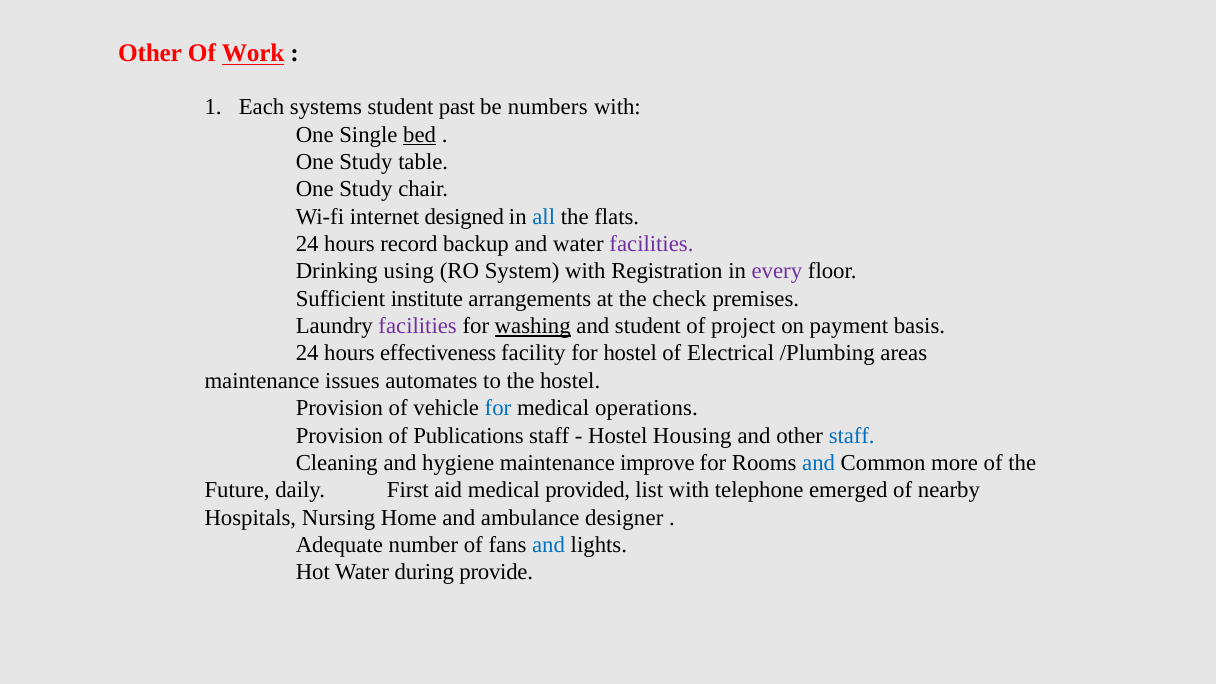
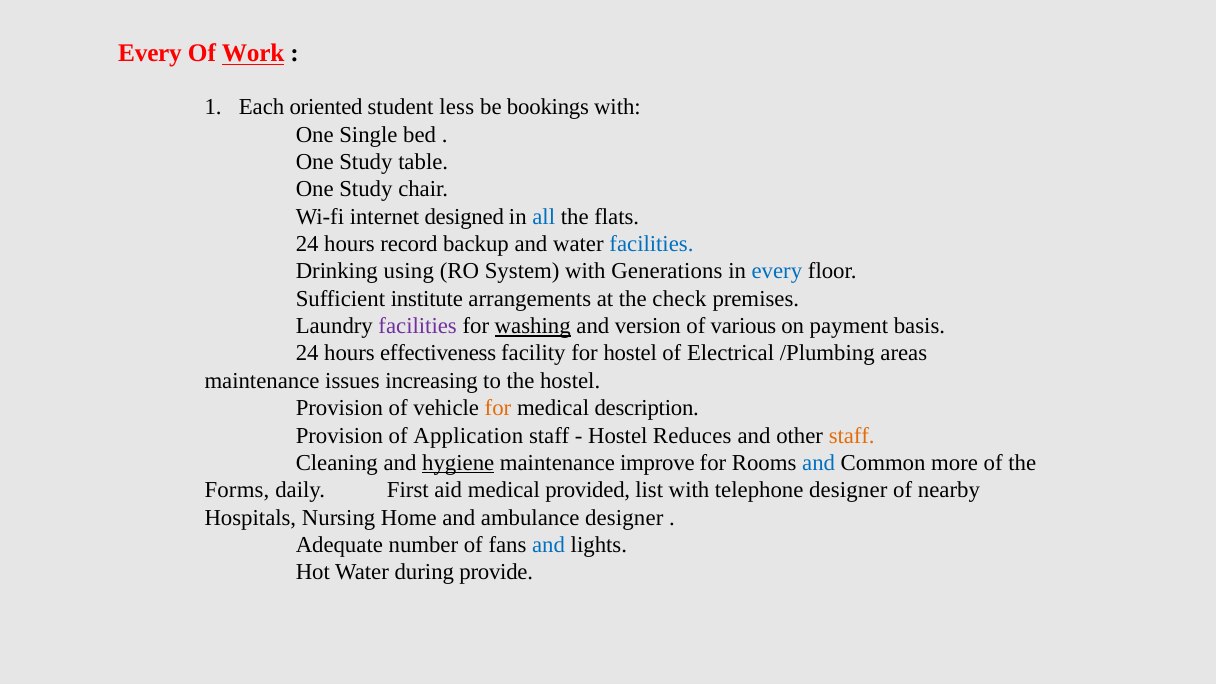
Other at (150, 53): Other -> Every
systems: systems -> oriented
past: past -> less
numbers: numbers -> bookings
bed underline: present -> none
facilities at (651, 244) colour: purple -> blue
Registration: Registration -> Generations
every at (777, 271) colour: purple -> blue
and student: student -> version
project: project -> various
automates: automates -> increasing
for at (498, 408) colour: blue -> orange
operations: operations -> description
Publications: Publications -> Application
Housing: Housing -> Reduces
staff at (852, 435) colour: blue -> orange
hygiene underline: none -> present
Future: Future -> Forms
telephone emerged: emerged -> designer
